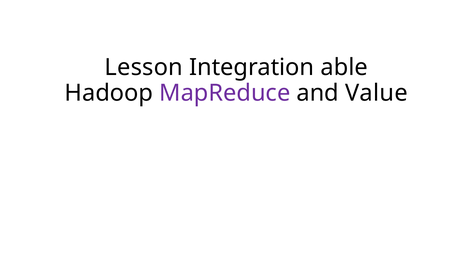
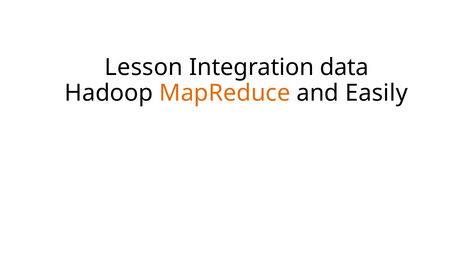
able: able -> data
MapReduce colour: purple -> orange
Value: Value -> Easily
